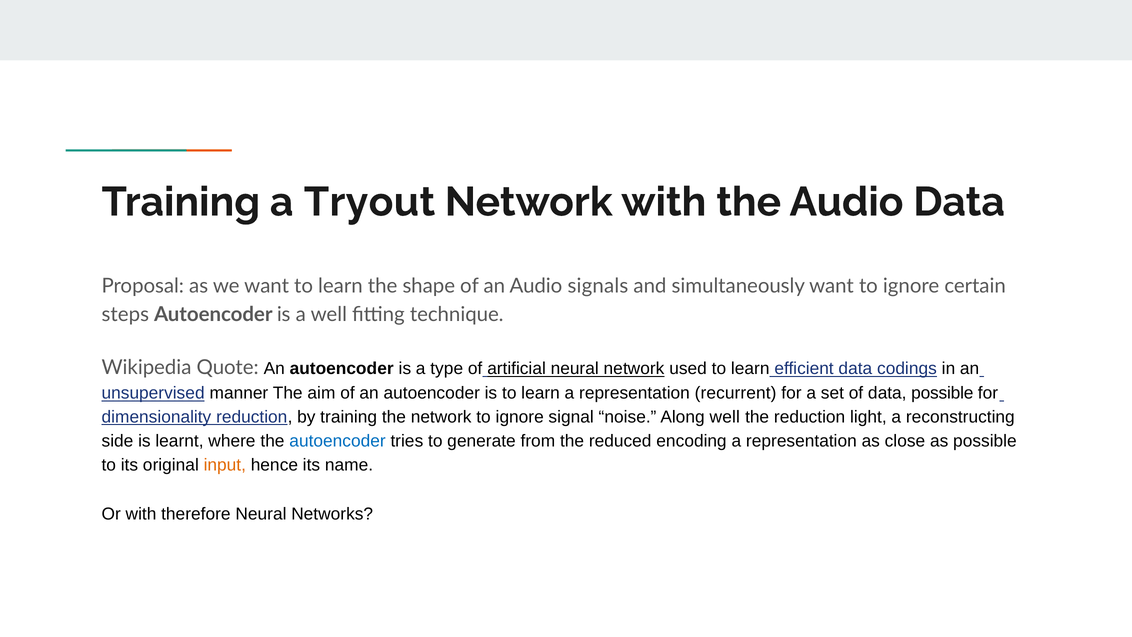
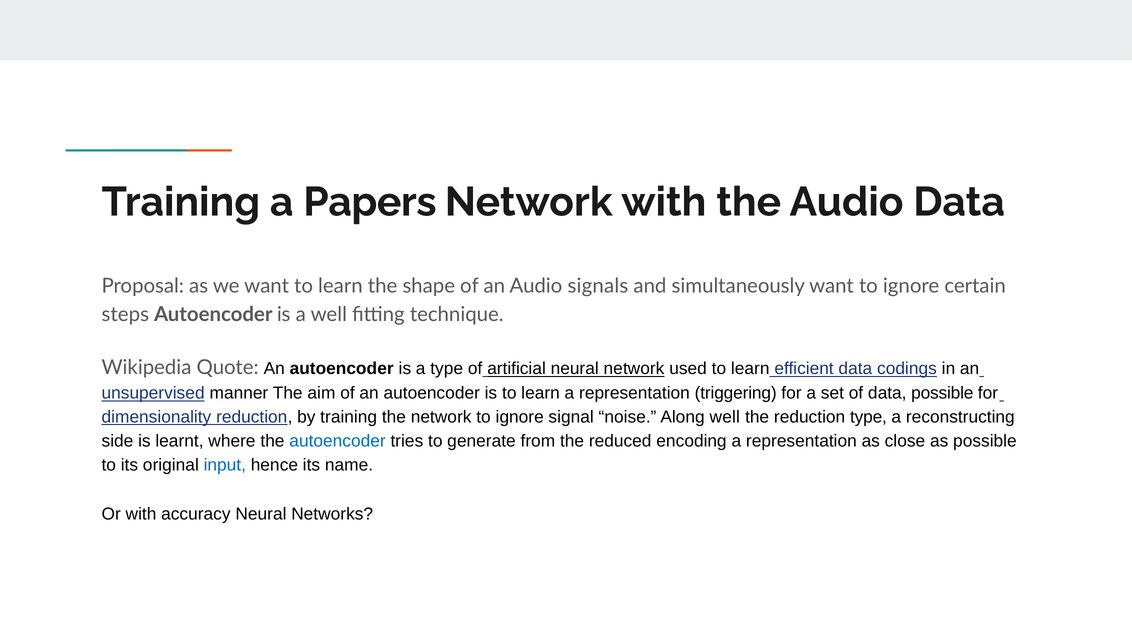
Tryout: Tryout -> Papers
recurrent: recurrent -> triggering
reduction light: light -> type
input colour: orange -> blue
therefore: therefore -> accuracy
